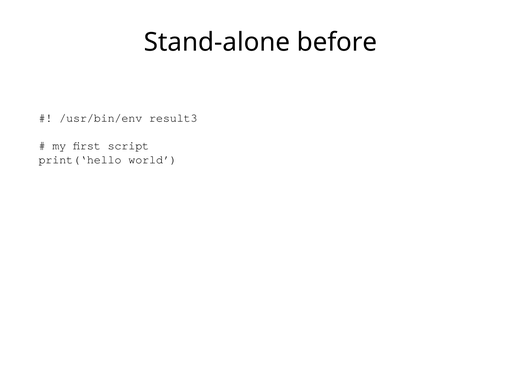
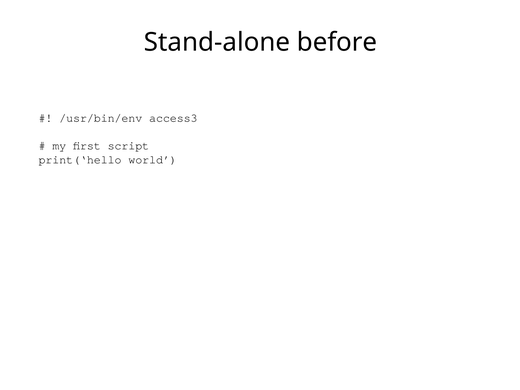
result3: result3 -> access3
